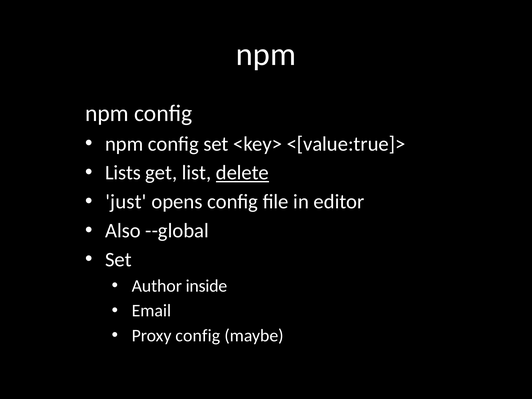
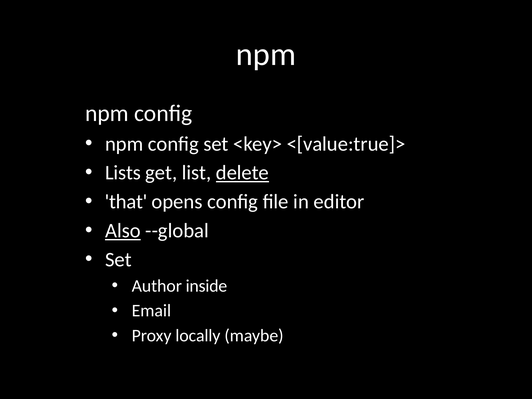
just: just -> that
Also underline: none -> present
Proxy config: config -> locally
